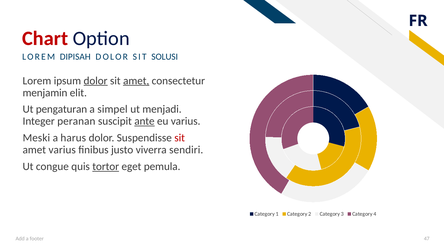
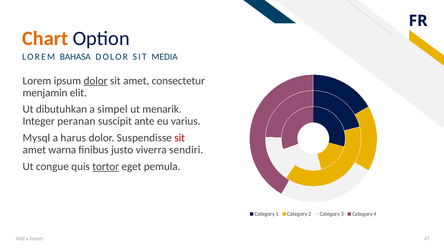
Chart at (45, 38) colour: red -> orange
DIPISAH: DIPISAH -> BAHASA
SOLUSI: SOLUSI -> MEDIA
amet at (136, 81) underline: present -> none
pengaturan: pengaturan -> dibutuhkan
menjadi: menjadi -> menarik
ante underline: present -> none
Meski: Meski -> Mysql
amet varius: varius -> warna
